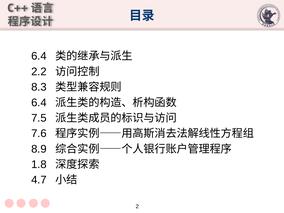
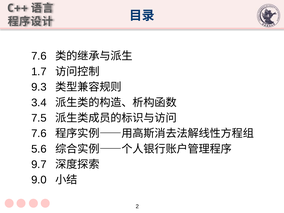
6.4 at (39, 56): 6.4 -> 7.6
2.2: 2.2 -> 1.7
8.3: 8.3 -> 9.3
6.4 at (39, 103): 6.4 -> 3.4
8.9: 8.9 -> 5.6
1.8: 1.8 -> 9.7
4.7: 4.7 -> 9.0
